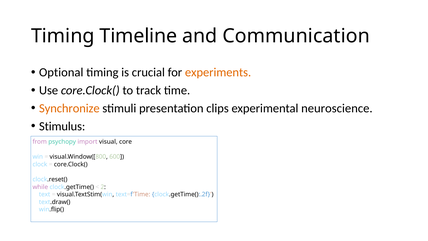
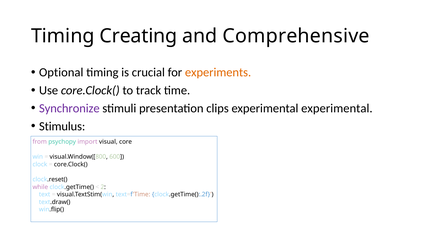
Timeline: Timeline -> Creating
Communication: Communication -> Comprehensive
Synchronize colour: orange -> purple
experimental neuroscience: neuroscience -> experimental
